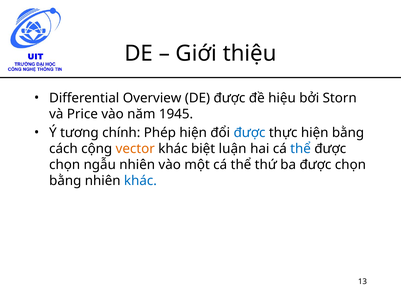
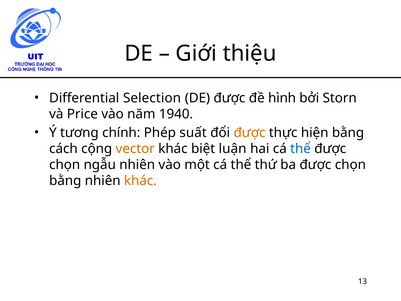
Overview: Overview -> Selection
hiệu: hiệu -> hình
1945: 1945 -> 1940
Phép hiện: hiện -> suất
được at (250, 133) colour: blue -> orange
khác at (140, 181) colour: blue -> orange
